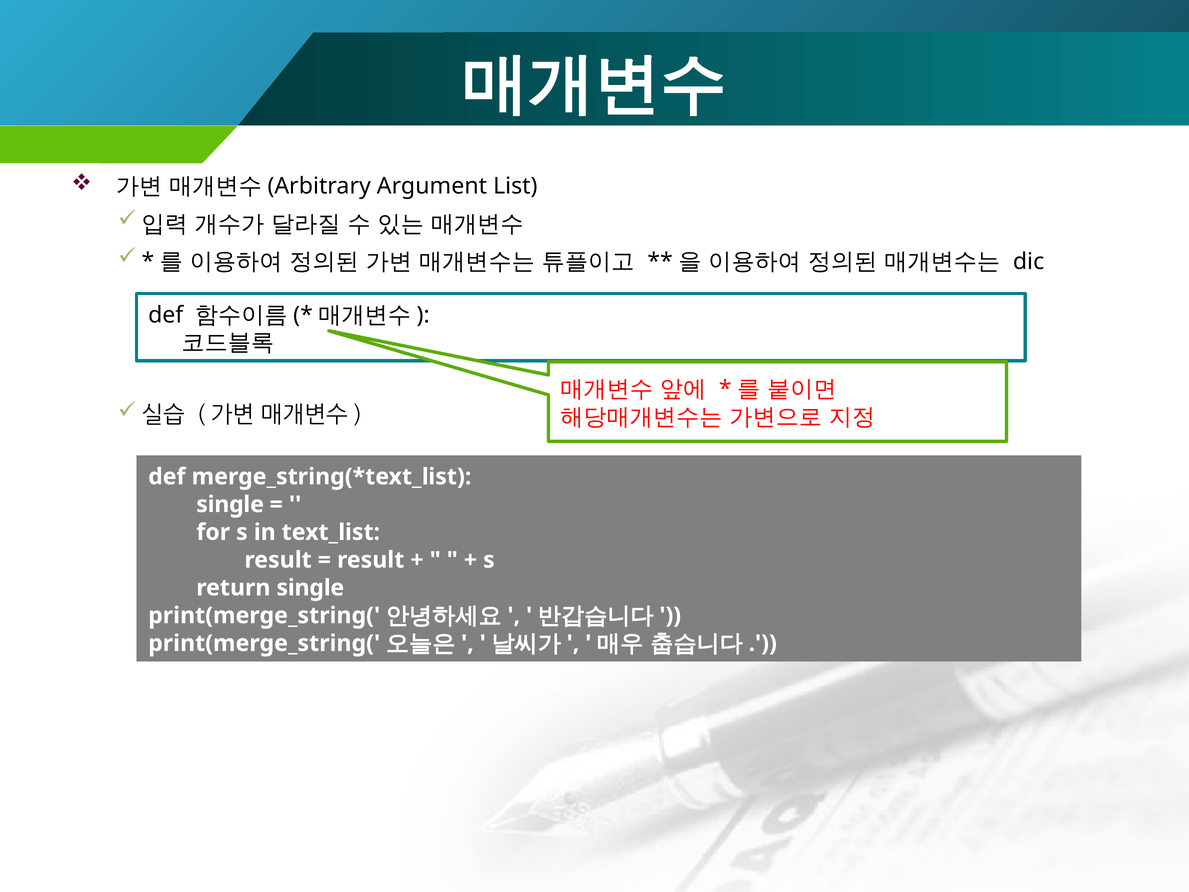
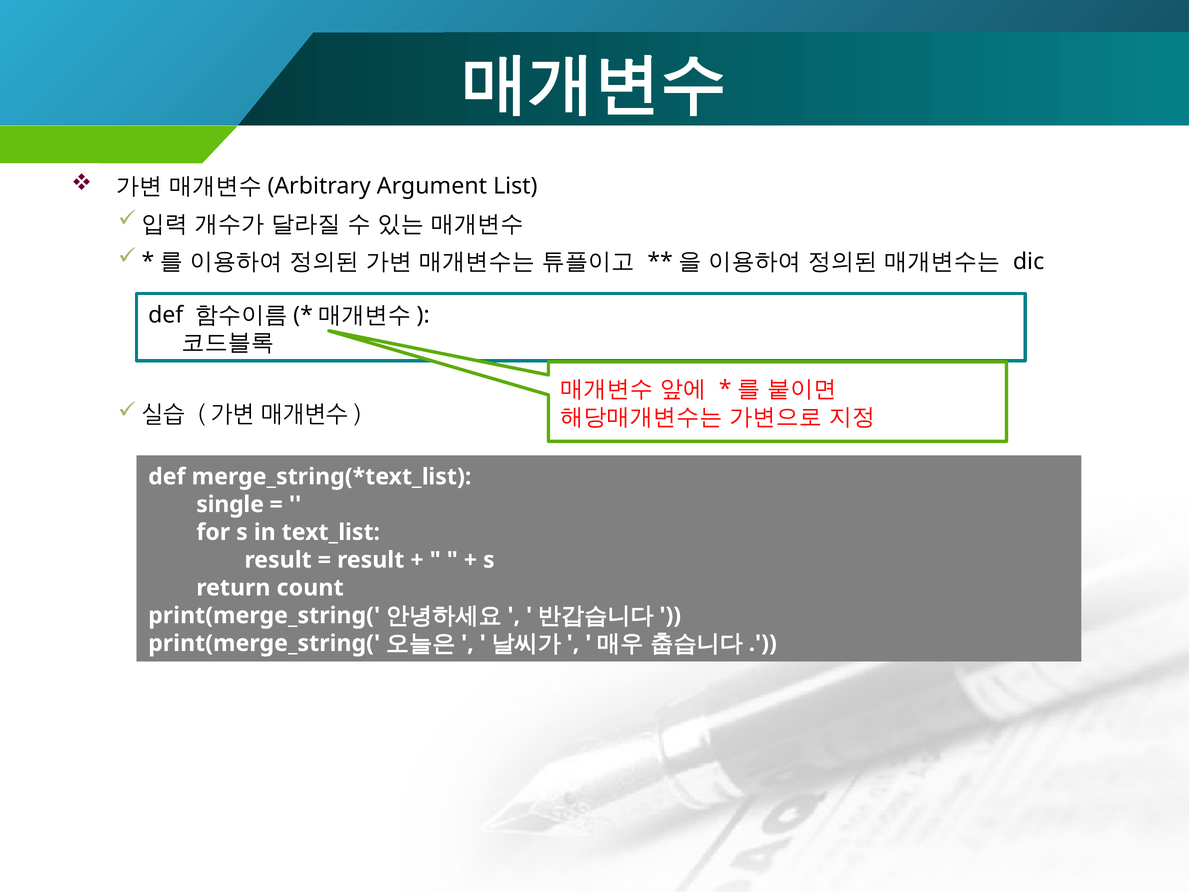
return single: single -> count
